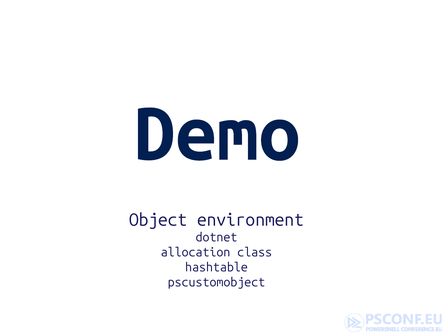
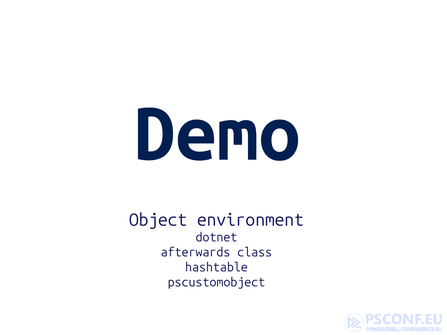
allocation: allocation -> afterwards
